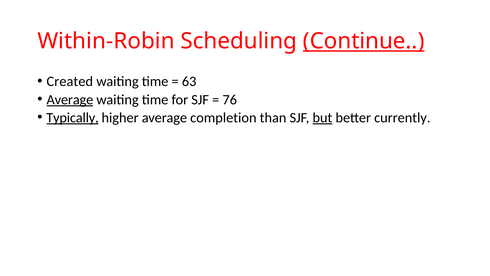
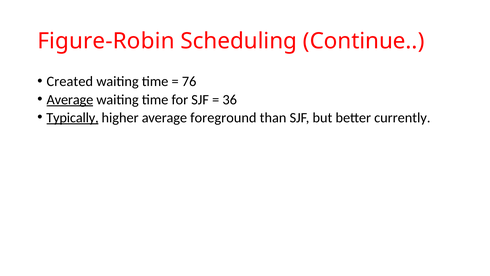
Within-Robin: Within-Robin -> Figure-Robin
Continue underline: present -> none
63: 63 -> 76
76: 76 -> 36
completion: completion -> foreground
but underline: present -> none
